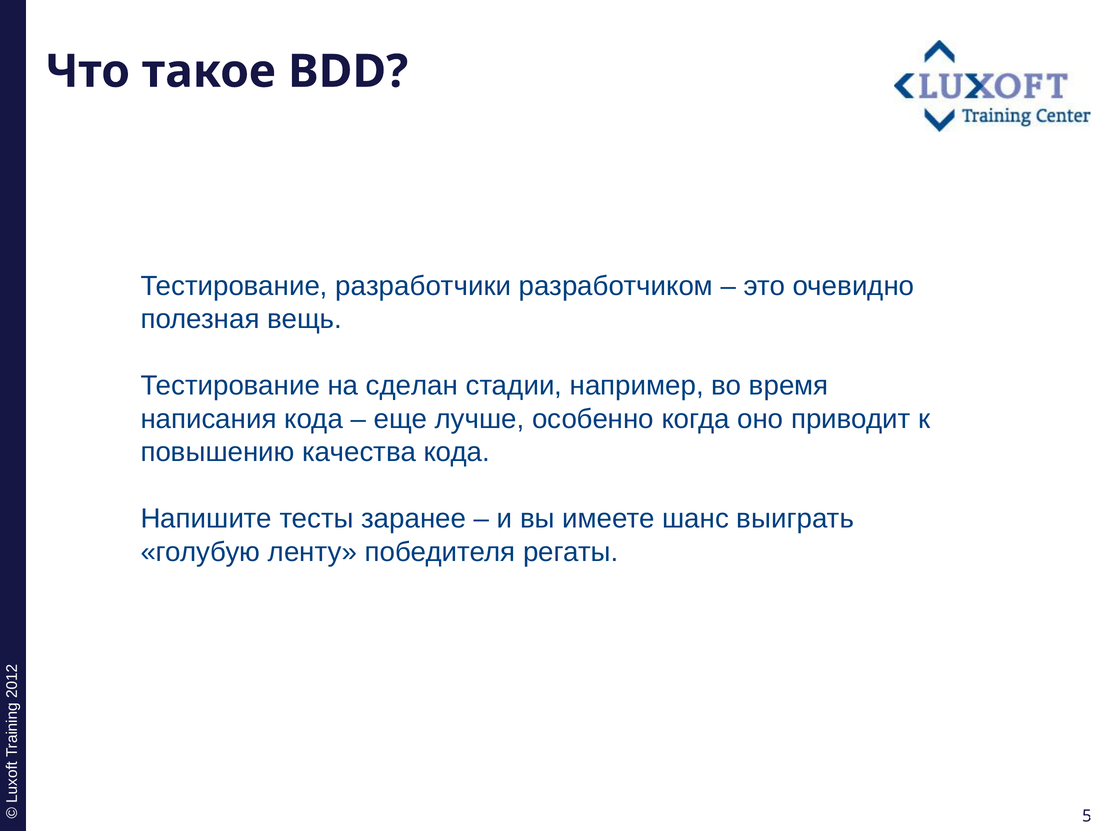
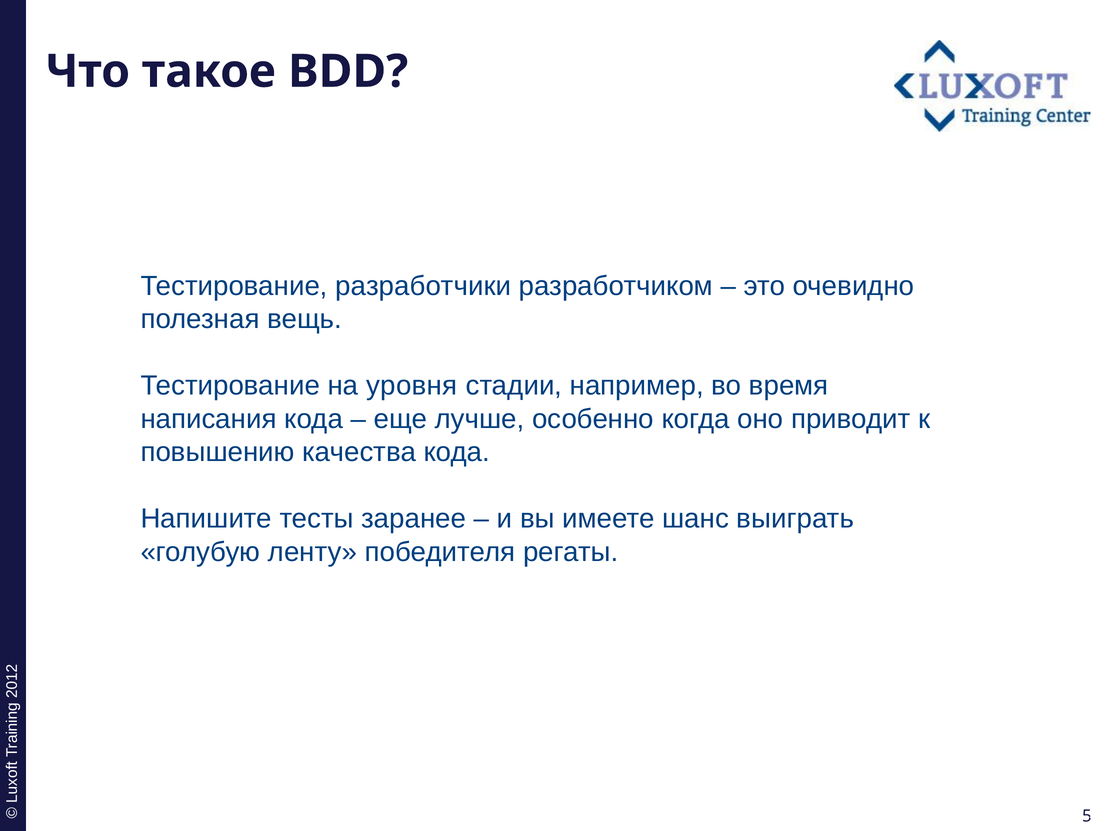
сделан: сделан -> уровня
